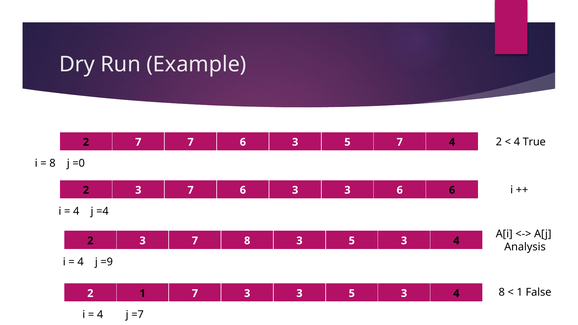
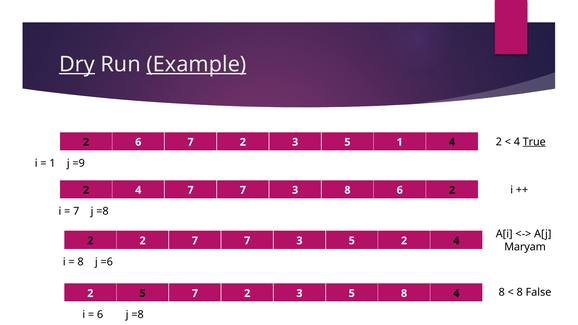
Dry underline: none -> present
Example underline: none -> present
True underline: none -> present
2 7: 7 -> 6
6 at (243, 142): 6 -> 2
5 7: 7 -> 1
8 at (52, 163): 8 -> 1
=0: =0 -> =9
3 at (138, 190): 3 -> 4
6 at (243, 190): 6 -> 7
3 at (347, 190): 3 -> 8
6 6: 6 -> 2
4 at (76, 211): 4 -> 7
=4 at (102, 211): =4 -> =8
3 at (143, 241): 3 -> 2
8 at (247, 241): 8 -> 7
3 at (404, 241): 3 -> 2
Analysis: Analysis -> Maryam
4 at (81, 262): 4 -> 8
=9: =9 -> =6
1 at (520, 293): 1 -> 8
2 1: 1 -> 5
3 at (247, 293): 3 -> 2
3 at (404, 293): 3 -> 8
4 at (100, 315): 4 -> 6
=7 at (138, 315): =7 -> =8
